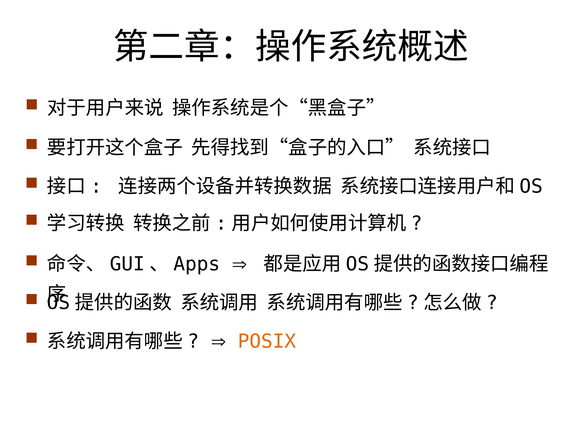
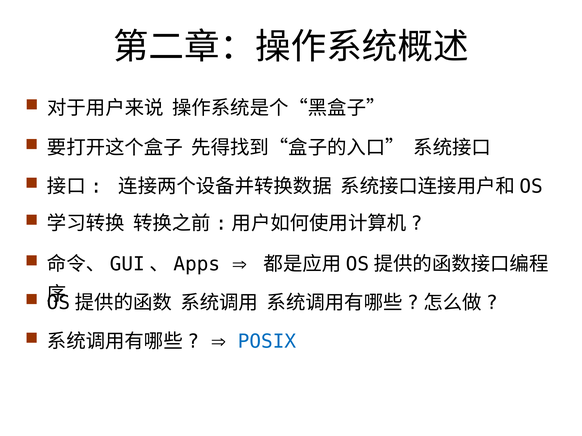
POSIX colour: orange -> blue
